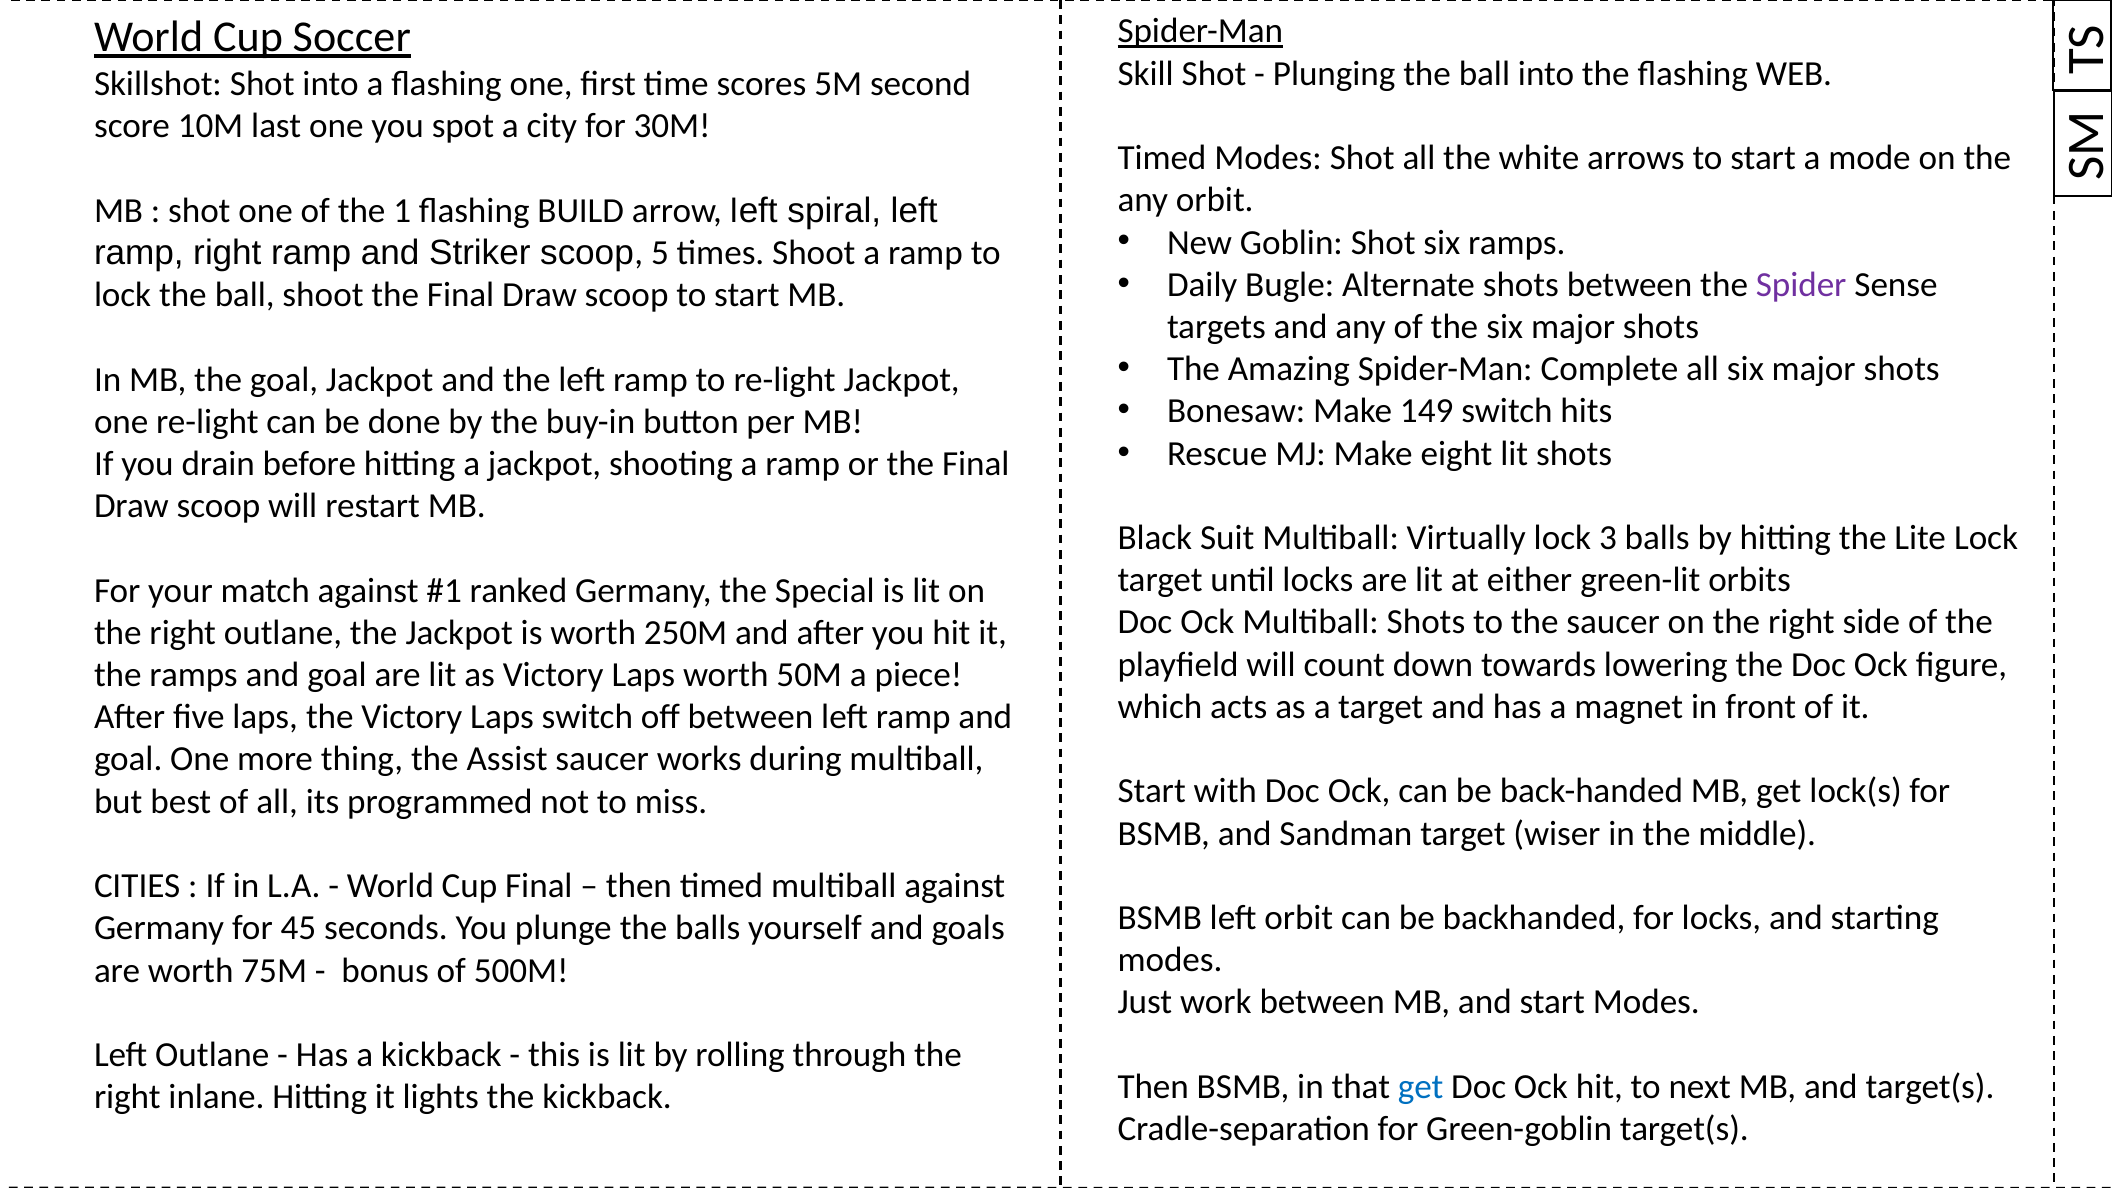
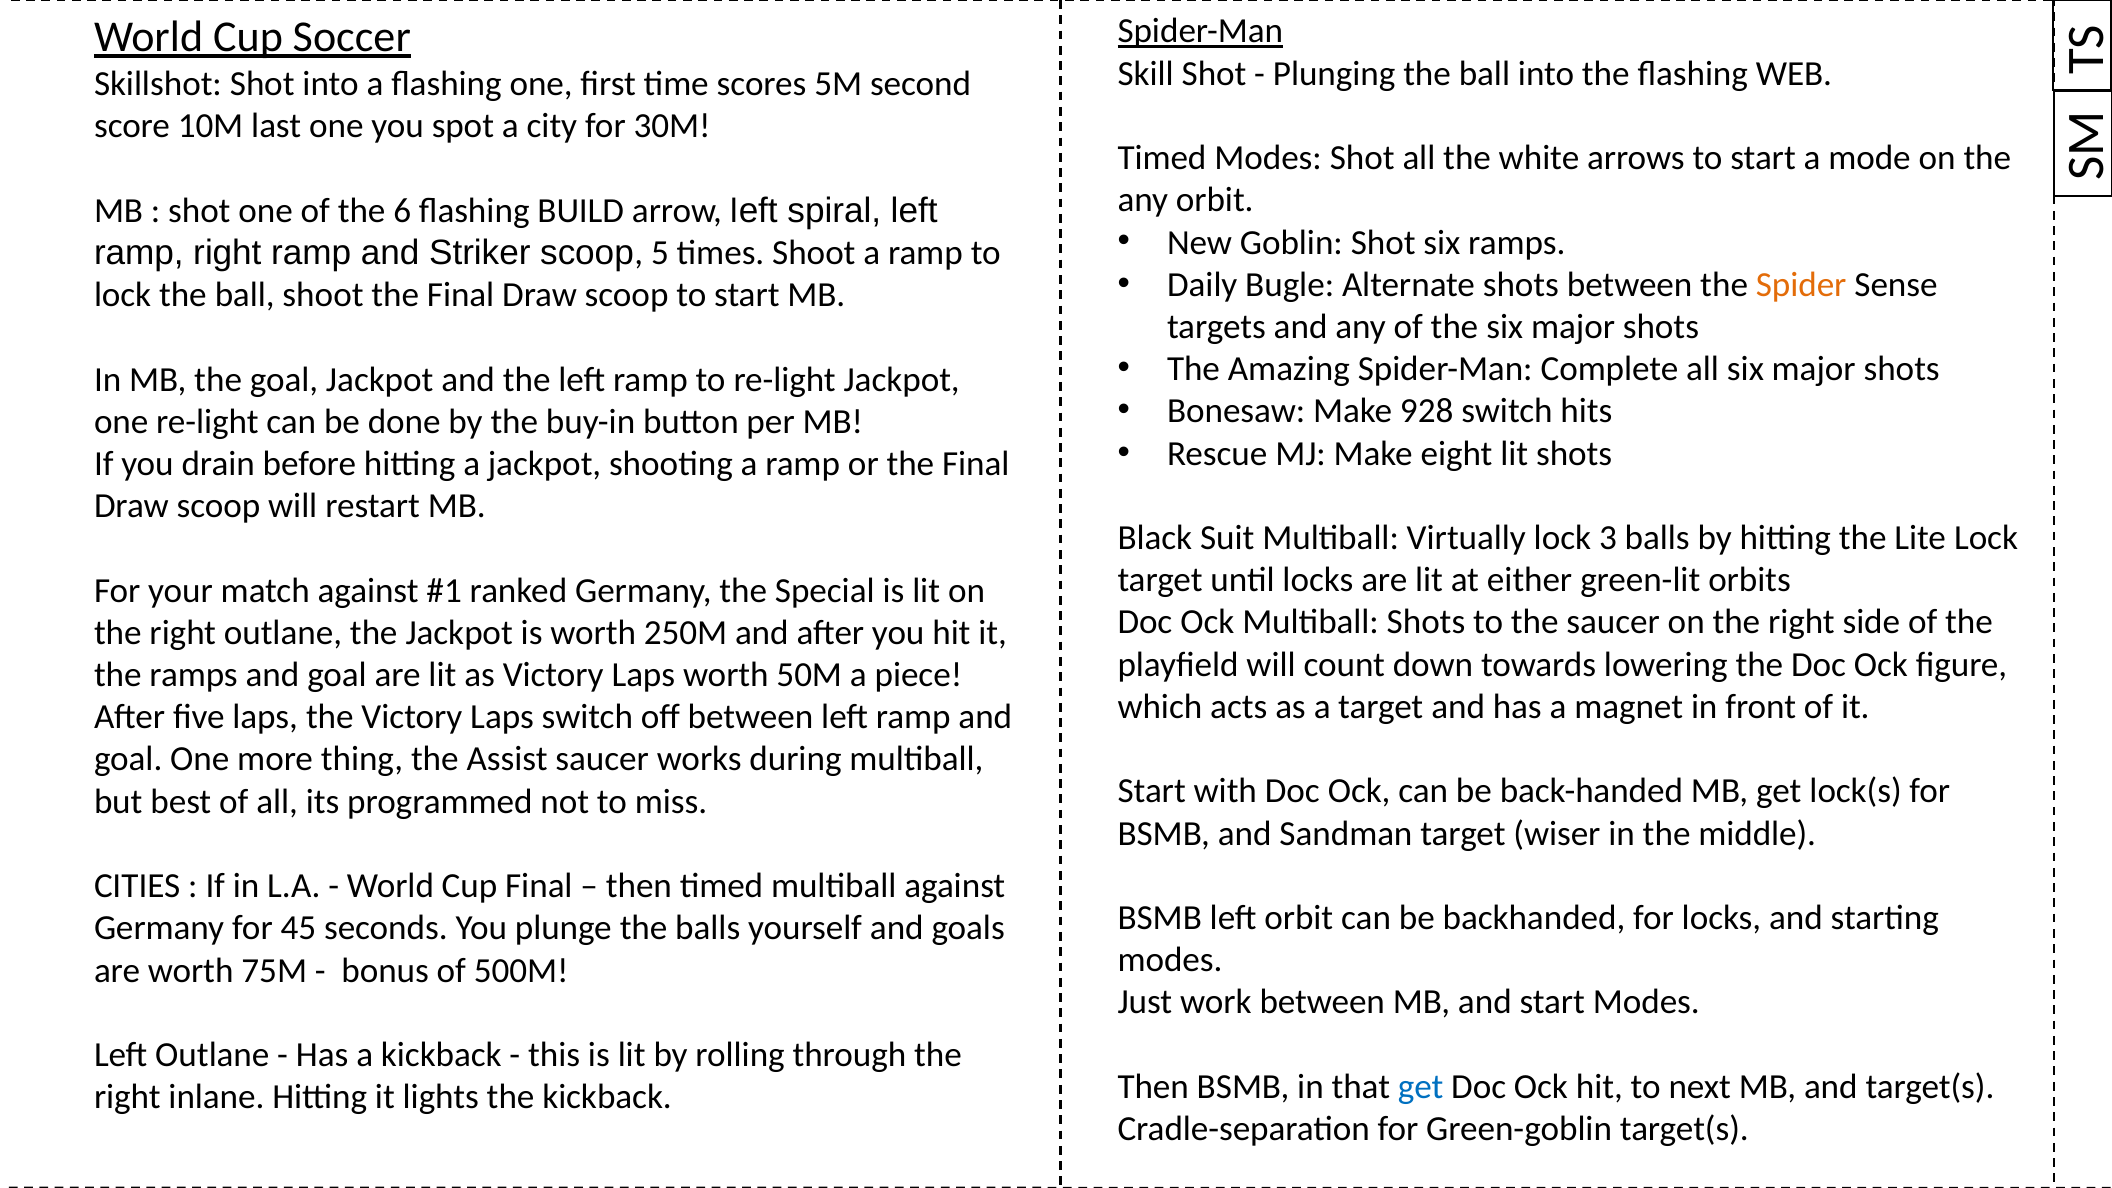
1: 1 -> 6
Spider colour: purple -> orange
149: 149 -> 928
